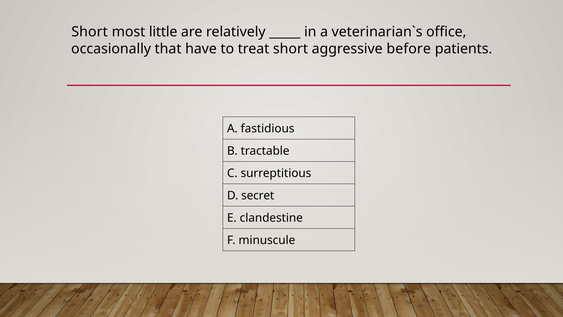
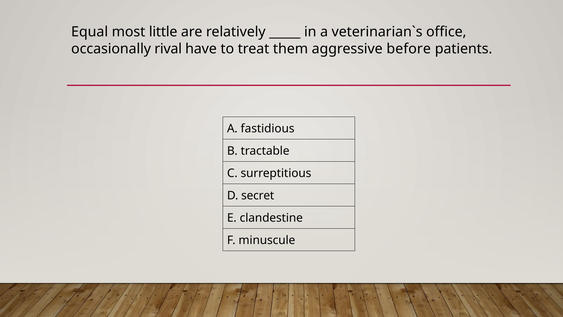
Short at (90, 32): Short -> Equal
that: that -> rival
treat short: short -> them
